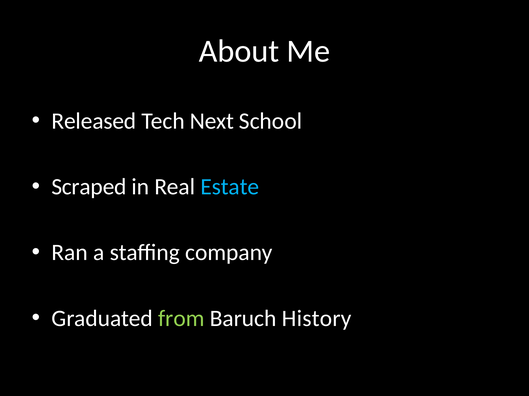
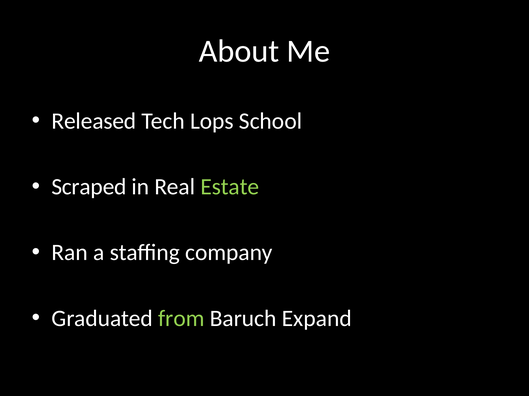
Next: Next -> Lops
Estate colour: light blue -> light green
History: History -> Expand
